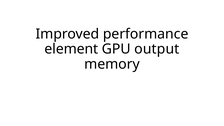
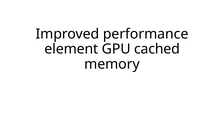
output: output -> cached
